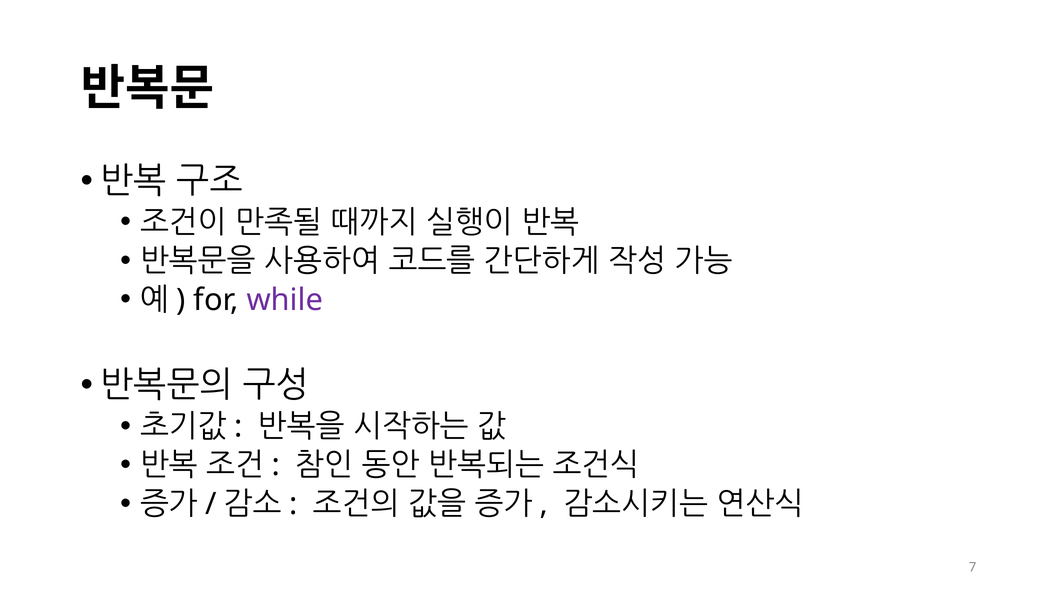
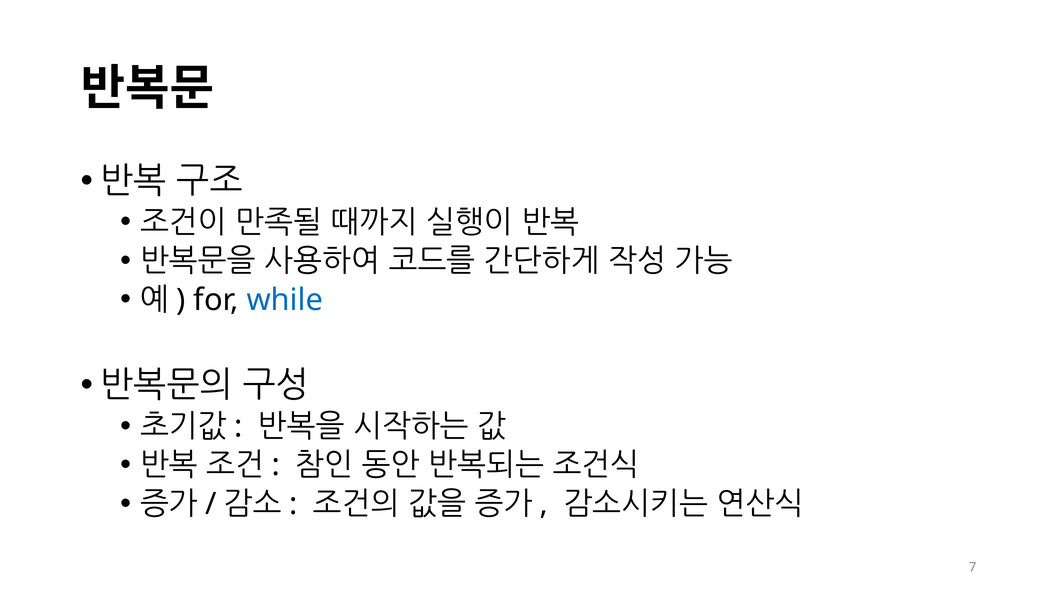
while colour: purple -> blue
